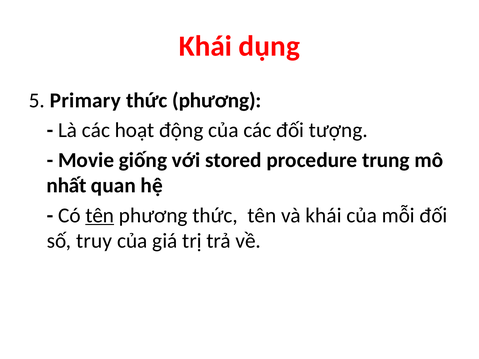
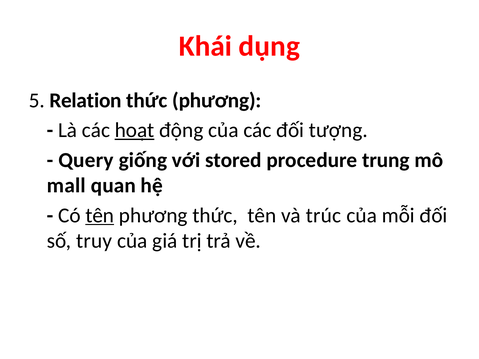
Primary: Primary -> Relation
hoạt underline: none -> present
Movie: Movie -> Query
nhất: nhất -> mall
và khái: khái -> trúc
